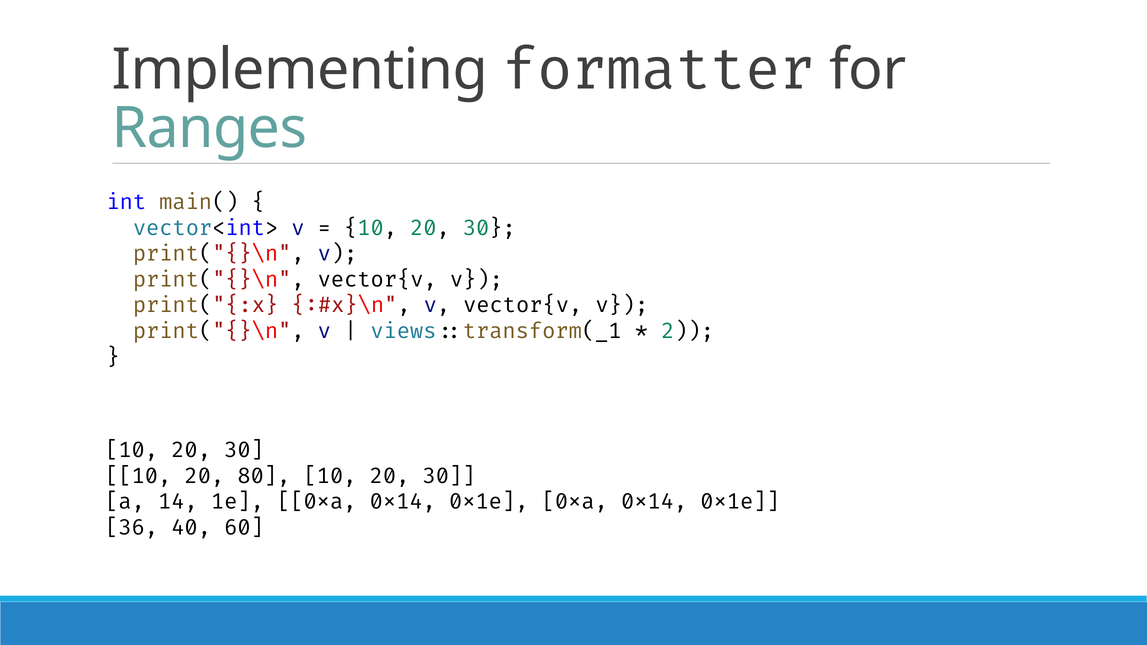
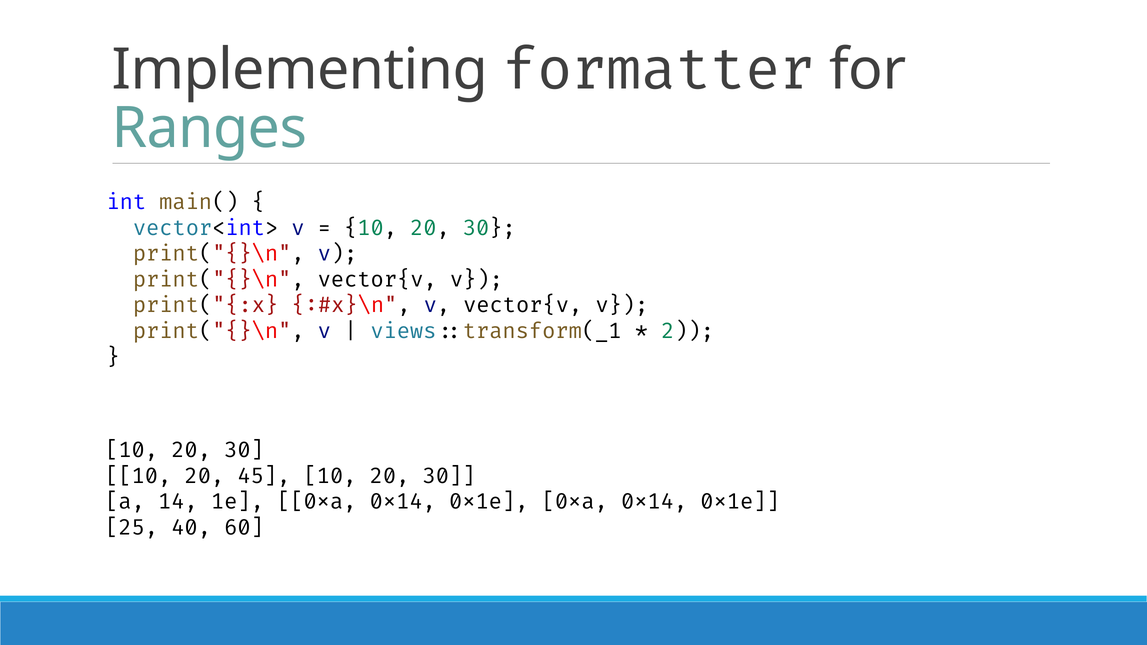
80: 80 -> 45
36: 36 -> 25
